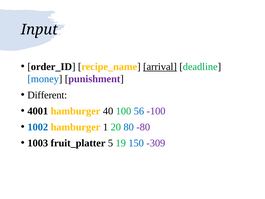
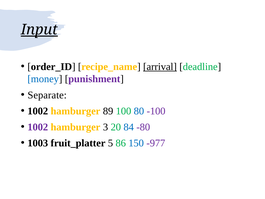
Input underline: none -> present
Different: Different -> Separate
4001 at (38, 111): 4001 -> 1002
40: 40 -> 89
56: 56 -> 80
1002 at (38, 127) colour: blue -> purple
1: 1 -> 3
80: 80 -> 84
19: 19 -> 86
-309: -309 -> -977
